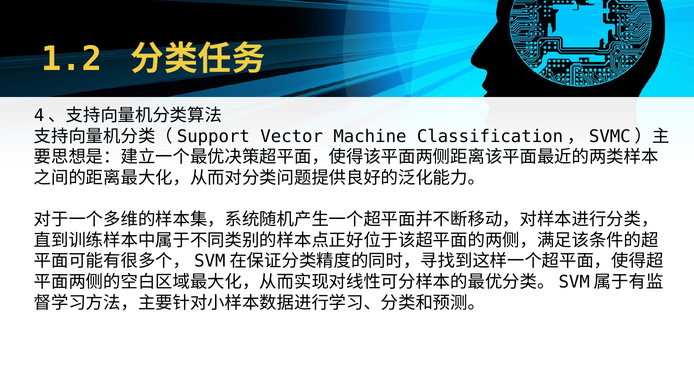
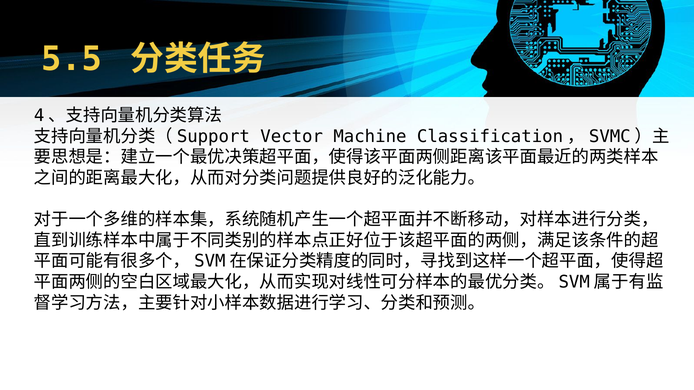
1.2: 1.2 -> 5.5
